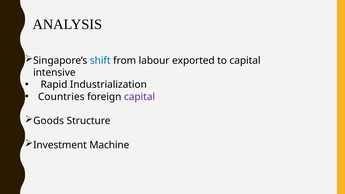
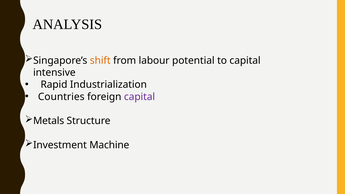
shift colour: blue -> orange
exported: exported -> potential
Goods: Goods -> Metals
